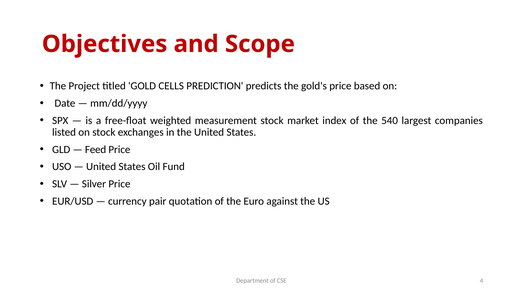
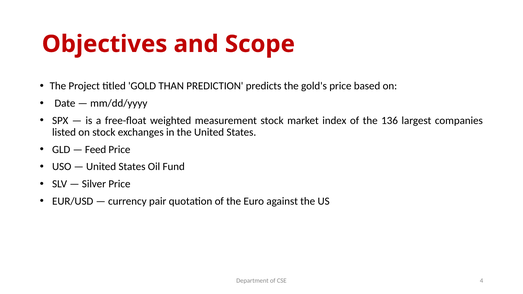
CELLS: CELLS -> THAN
540: 540 -> 136
